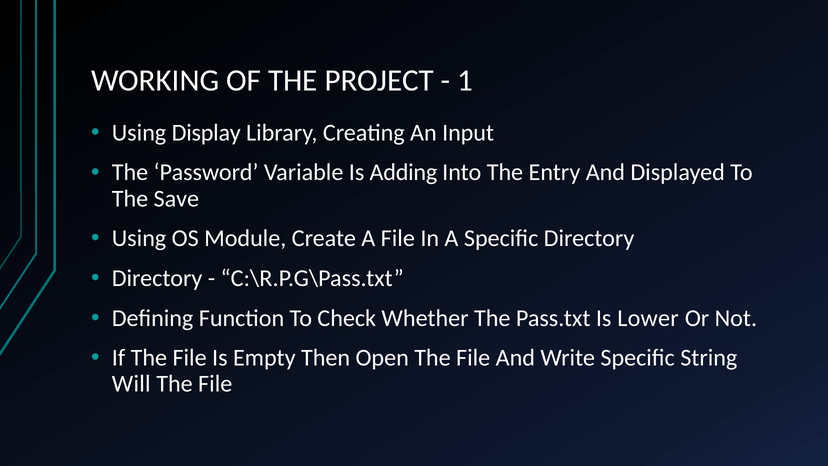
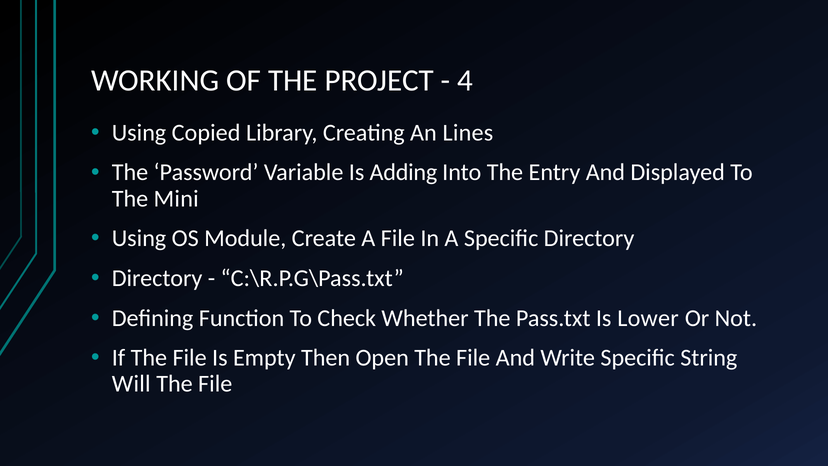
1: 1 -> 4
Display: Display -> Copied
Input: Input -> Lines
Save: Save -> Mini
